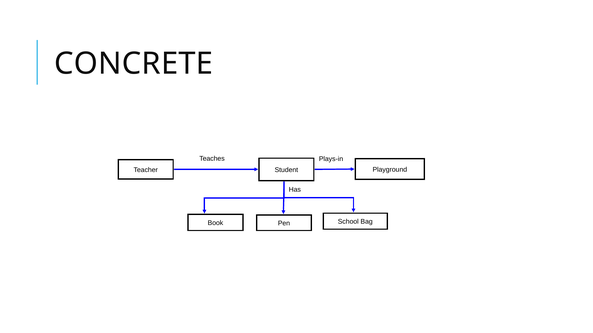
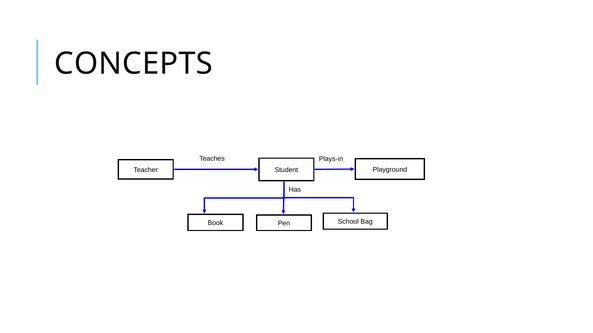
CONCRETE: CONCRETE -> CONCEPTS
